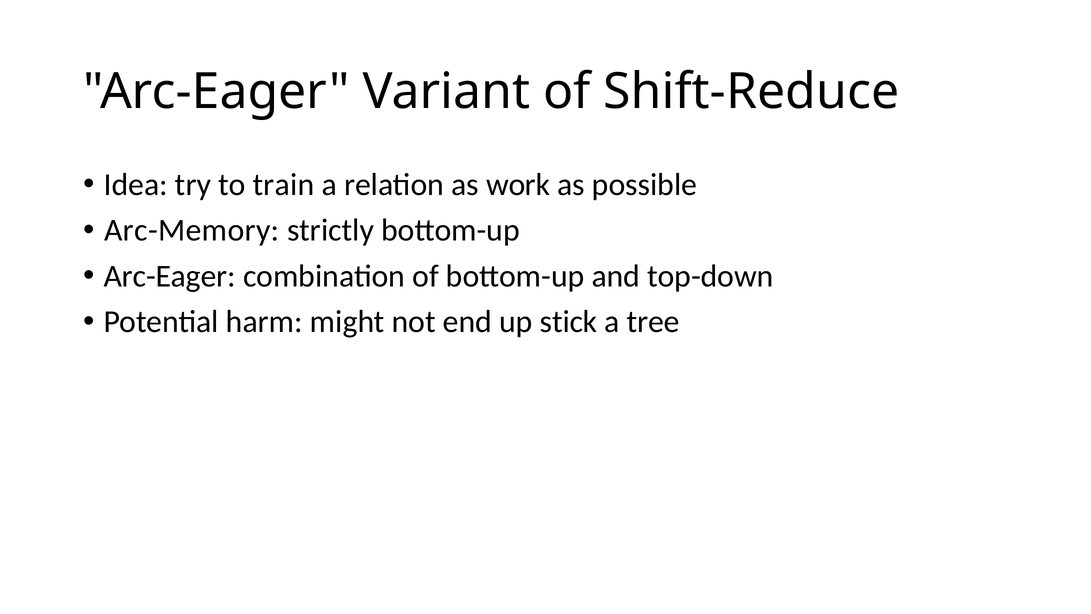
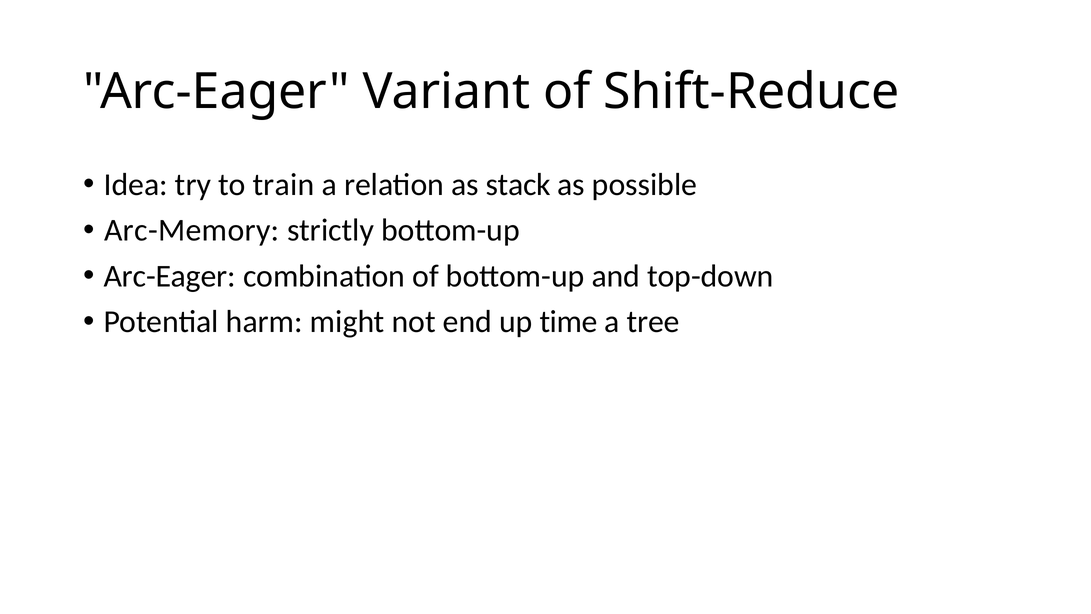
work: work -> stack
stick: stick -> time
